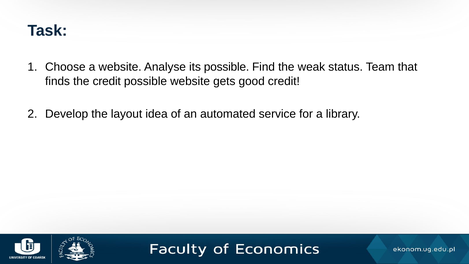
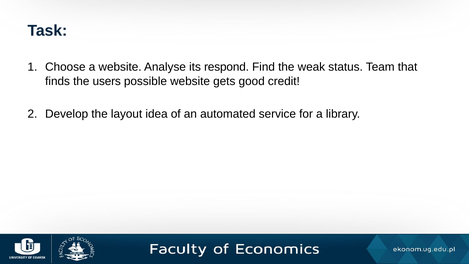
its possible: possible -> respond
the credit: credit -> users
